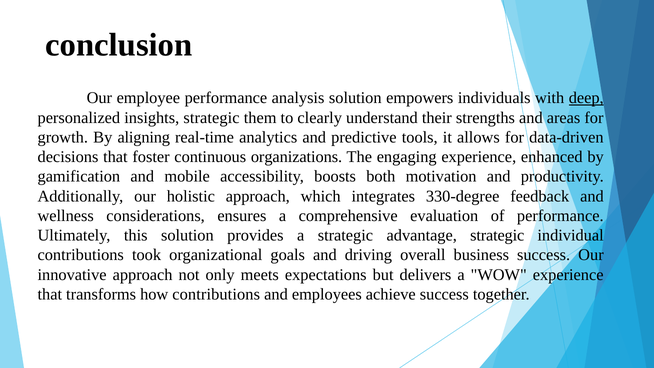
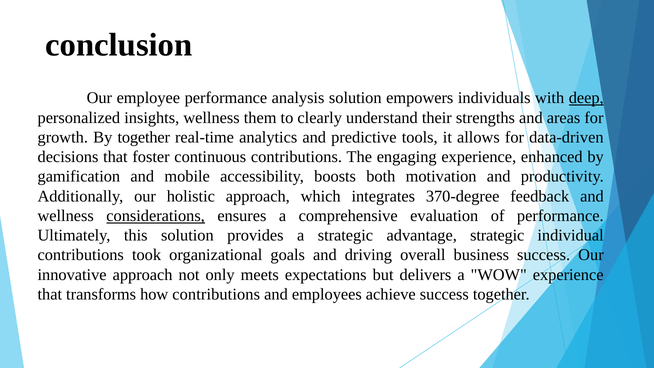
insights strategic: strategic -> wellness
By aligning: aligning -> together
continuous organizations: organizations -> contributions
330-degree: 330-degree -> 370-degree
considerations underline: none -> present
